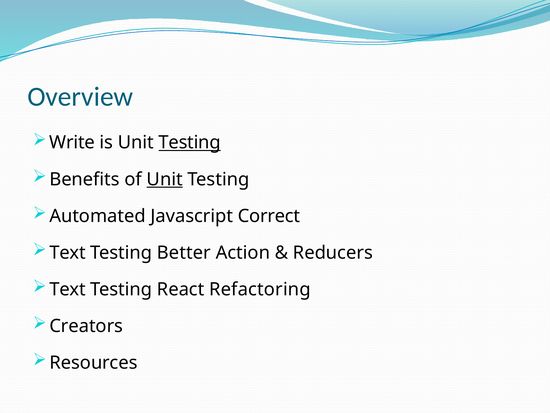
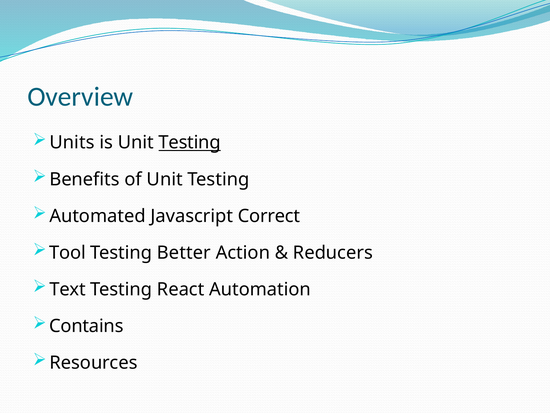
Write: Write -> Units
Unit at (165, 179) underline: present -> none
Text at (68, 252): Text -> Tool
Refactoring: Refactoring -> Automation
Creators: Creators -> Contains
